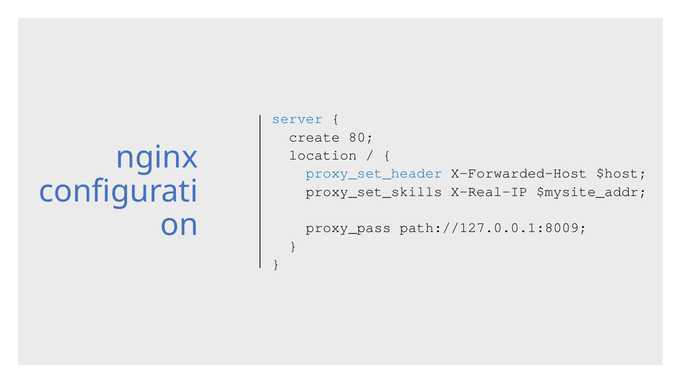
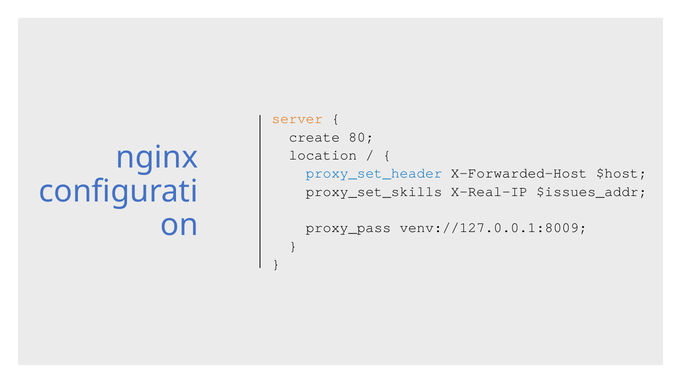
server colour: blue -> orange
$mysite_addr: $mysite_addr -> $issues_addr
path://127.0.0.1:8009: path://127.0.0.1:8009 -> venv://127.0.0.1:8009
